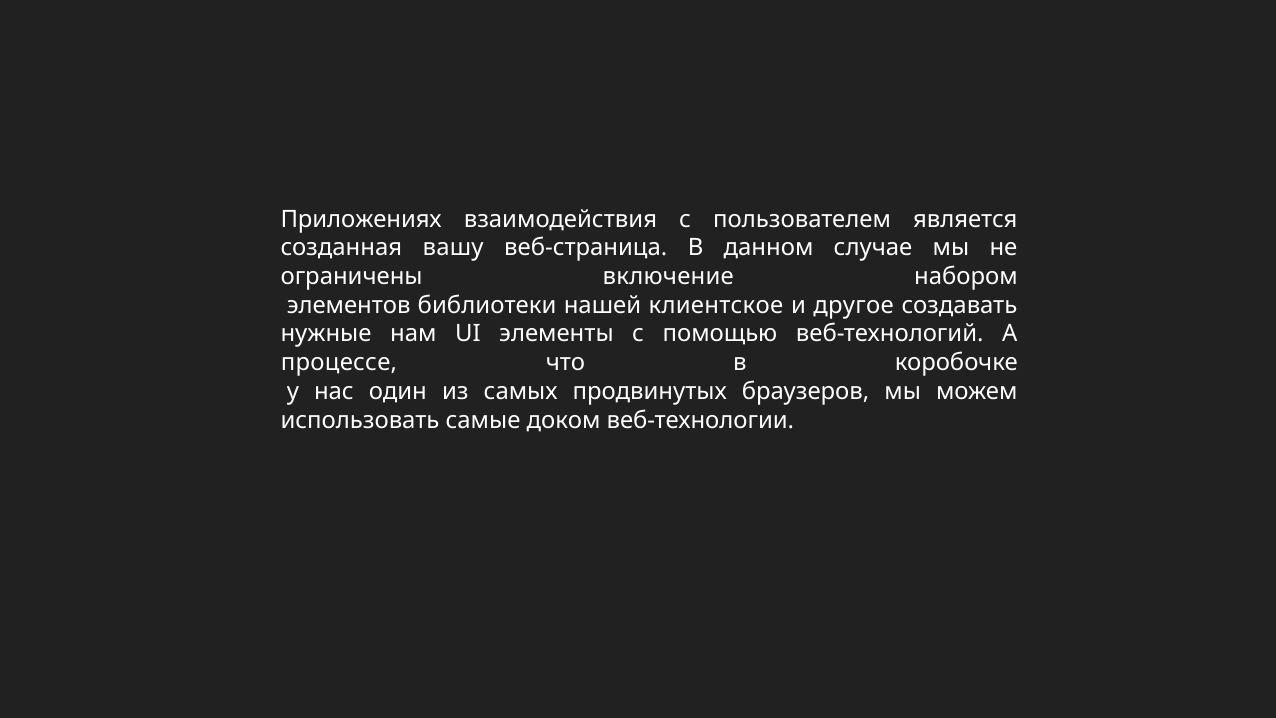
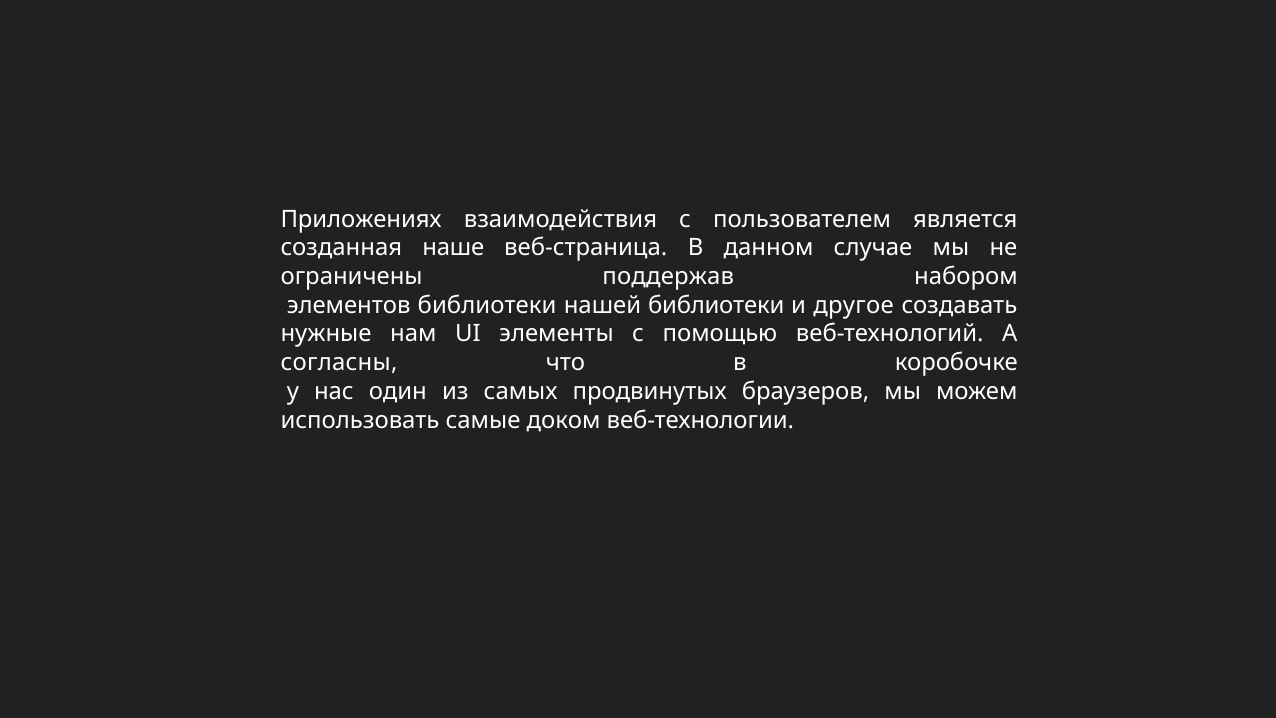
вашу: вашу -> наше
включение: включение -> поддержав
нашей клиентское: клиентское -> библиотеки
процессе: процессе -> согласны
